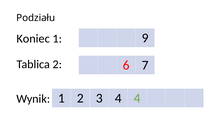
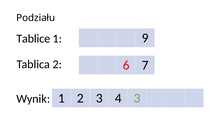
Koniec: Koniec -> Tablice
4 4: 4 -> 3
